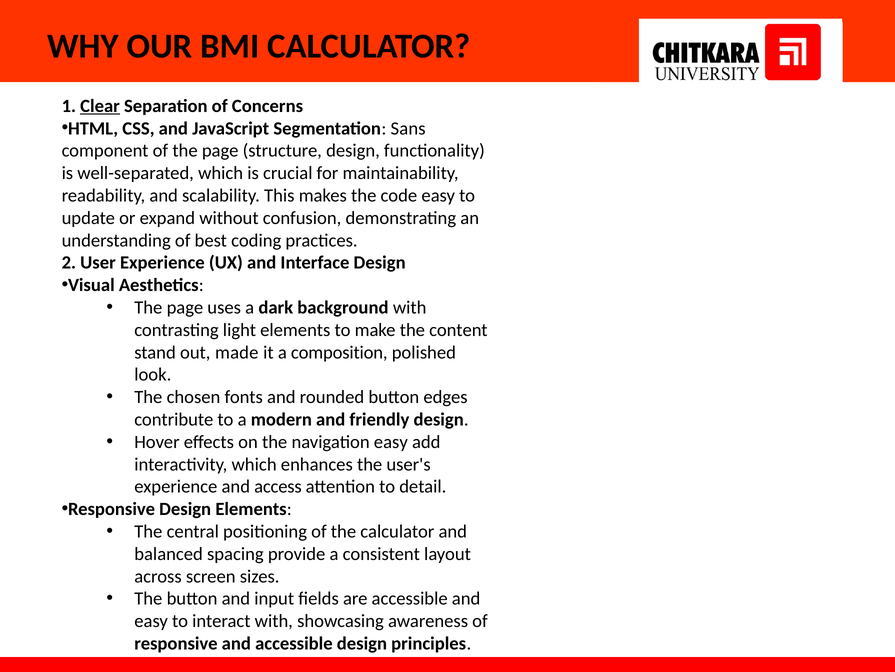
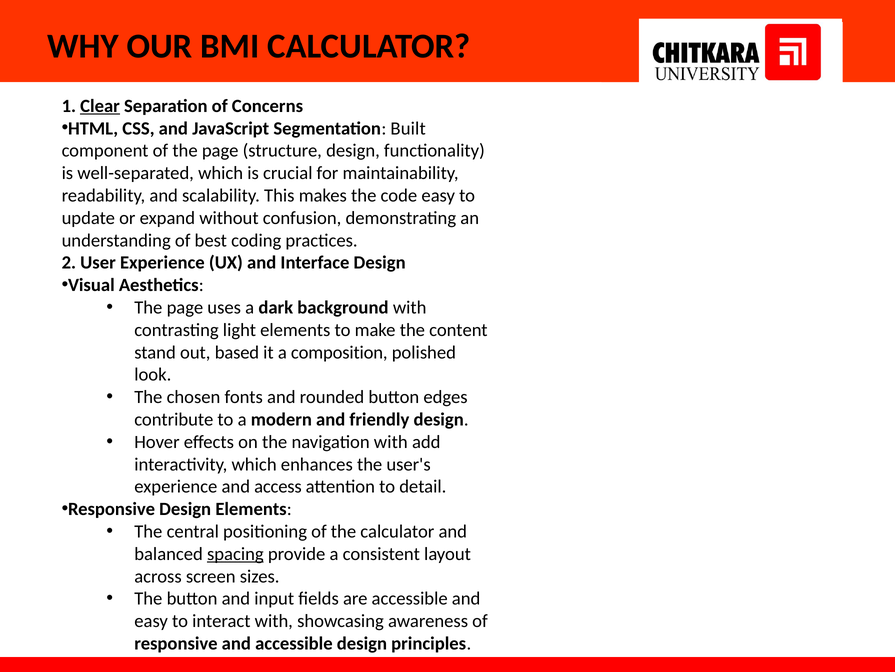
Sans: Sans -> Built
made: made -> based
navigation easy: easy -> with
spacing underline: none -> present
